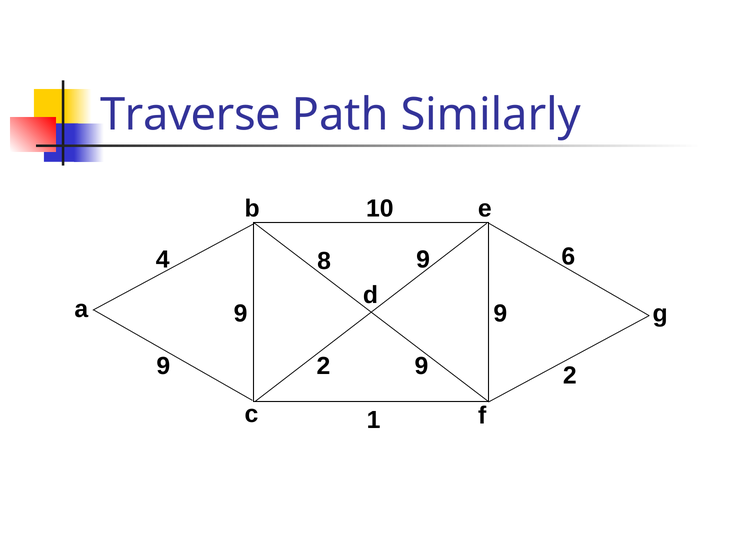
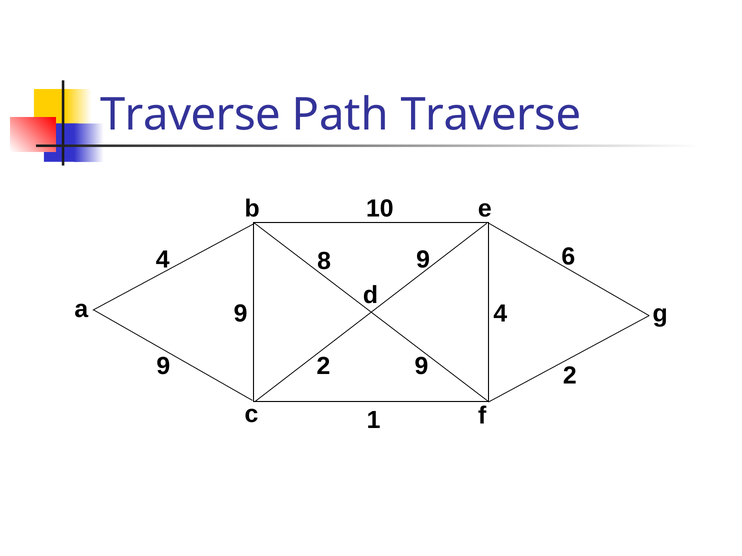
Path Similarly: Similarly -> Traverse
9 at (500, 314): 9 -> 4
